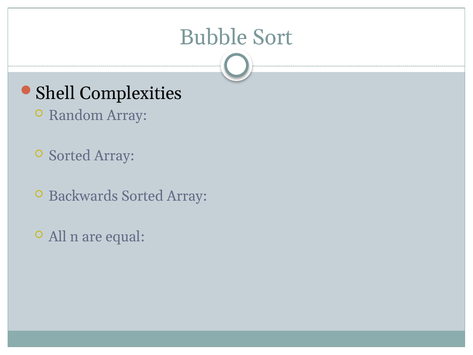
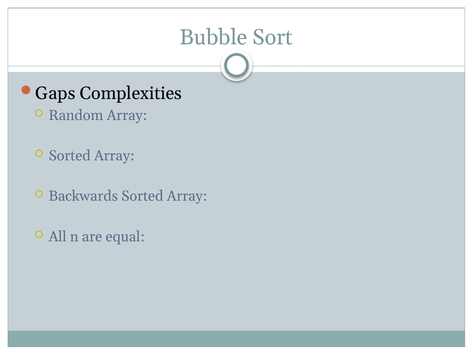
Shell: Shell -> Gaps
